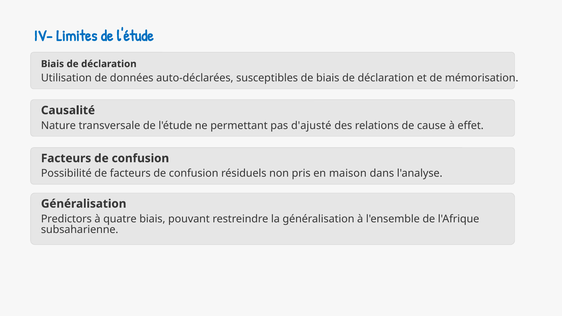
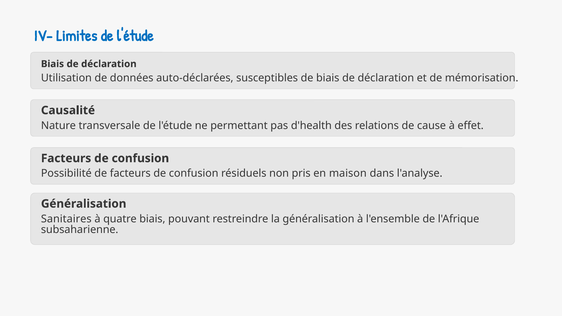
d'ajusté: d'ajusté -> d'health
Predictors: Predictors -> Sanitaires
